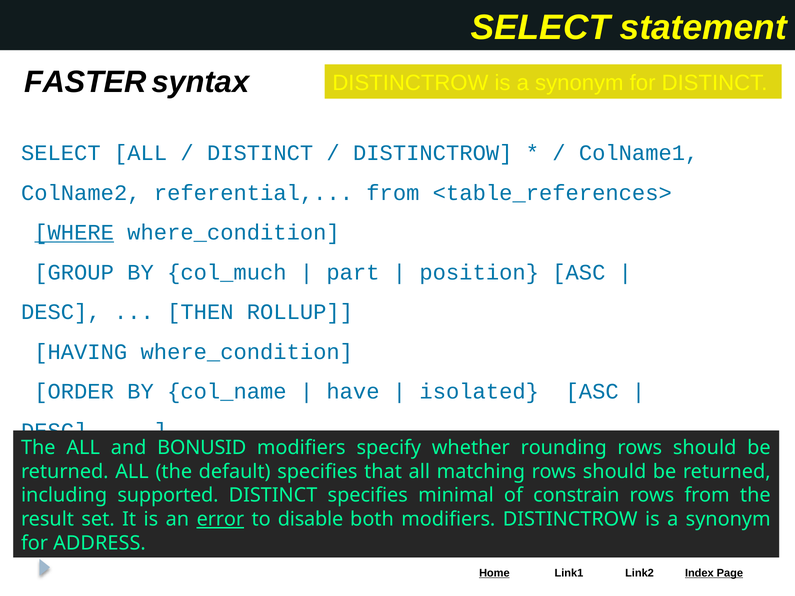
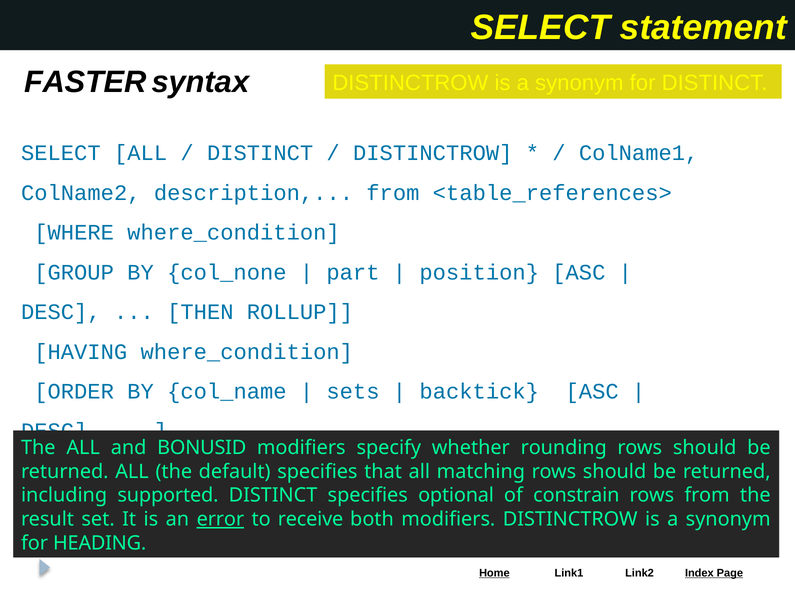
referential: referential -> description
WHERE underline: present -> none
col_much: col_much -> col_none
have: have -> sets
isolated: isolated -> backtick
minimal: minimal -> optional
disable: disable -> receive
ADDRESS: ADDRESS -> HEADING
